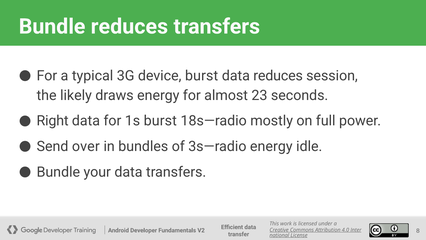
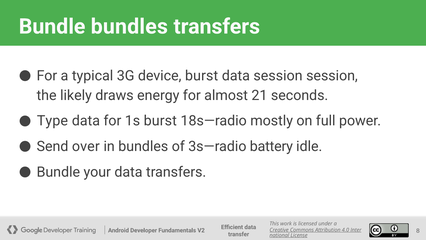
Bundle reduces: reduces -> bundles
data reduces: reduces -> session
23: 23 -> 21
Right: Right -> Type
3s—radio energy: energy -> battery
